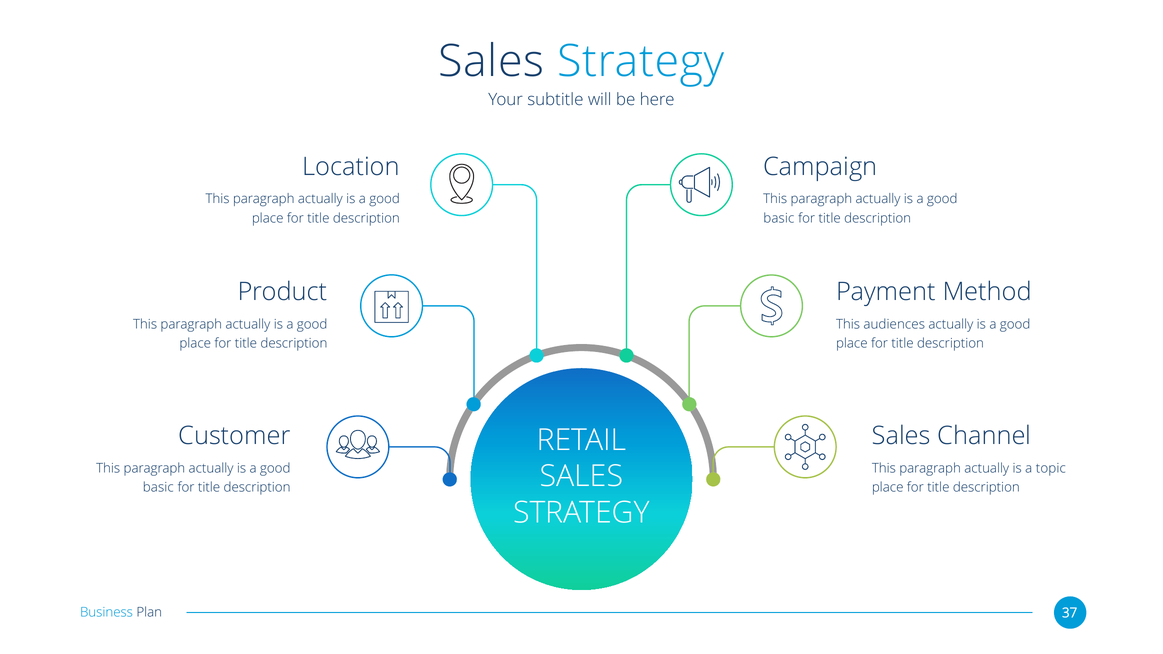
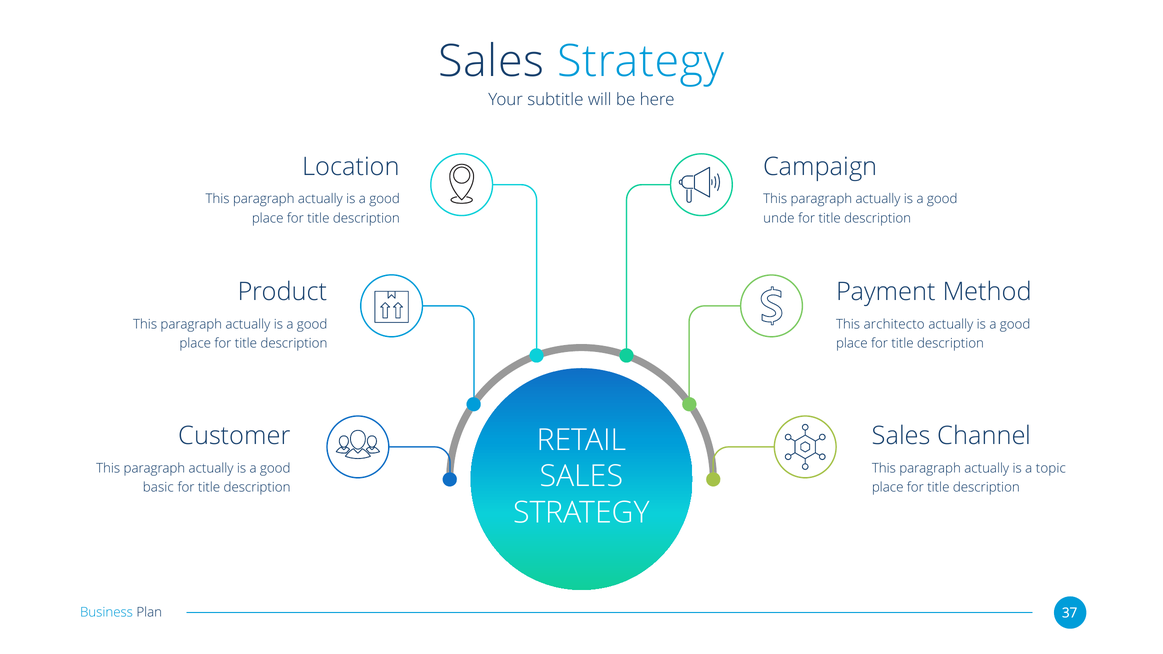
basic at (779, 218): basic -> unde
audiences: audiences -> architecto
